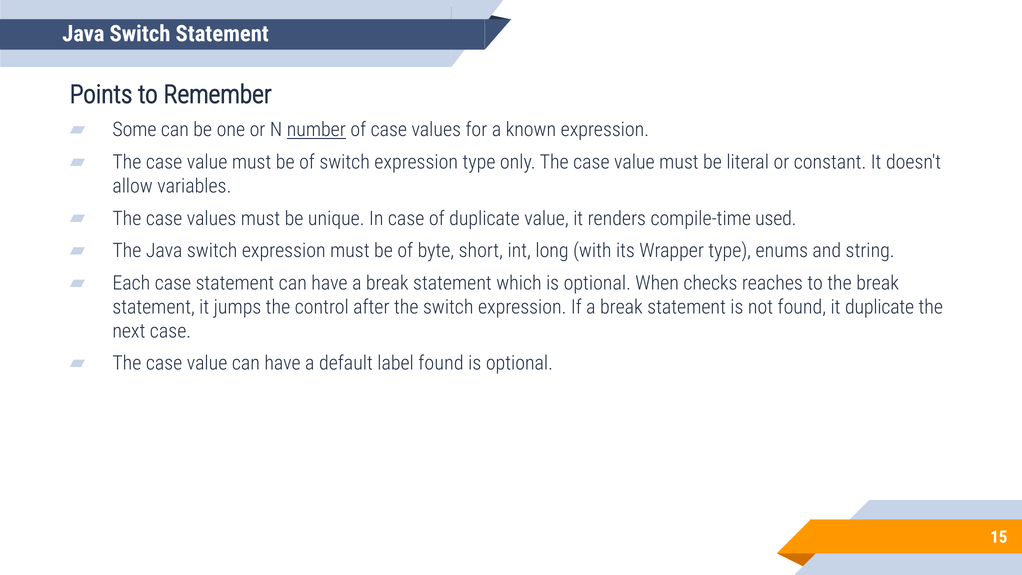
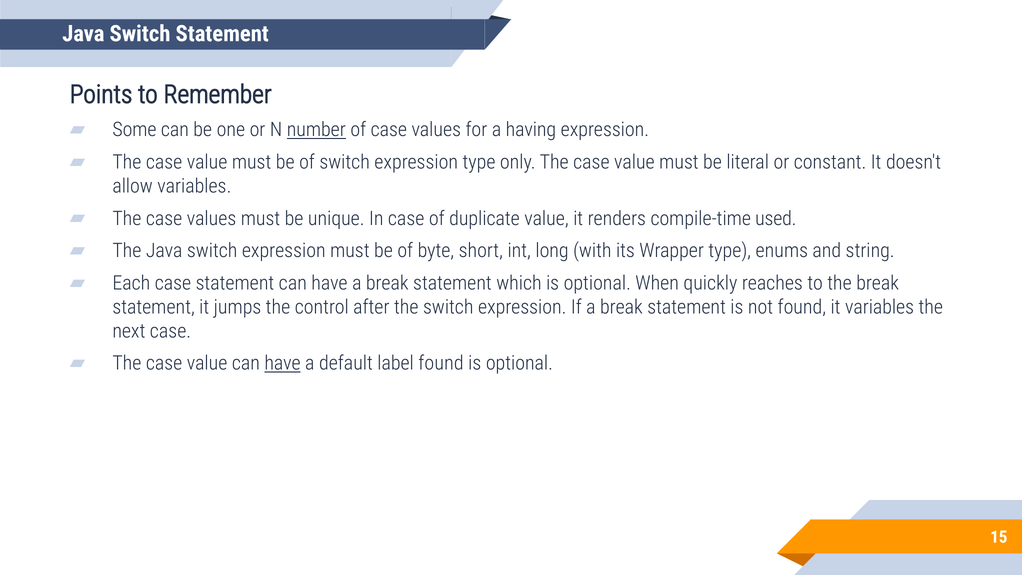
known: known -> having
checks: checks -> quickly
it duplicate: duplicate -> variables
have at (283, 363) underline: none -> present
